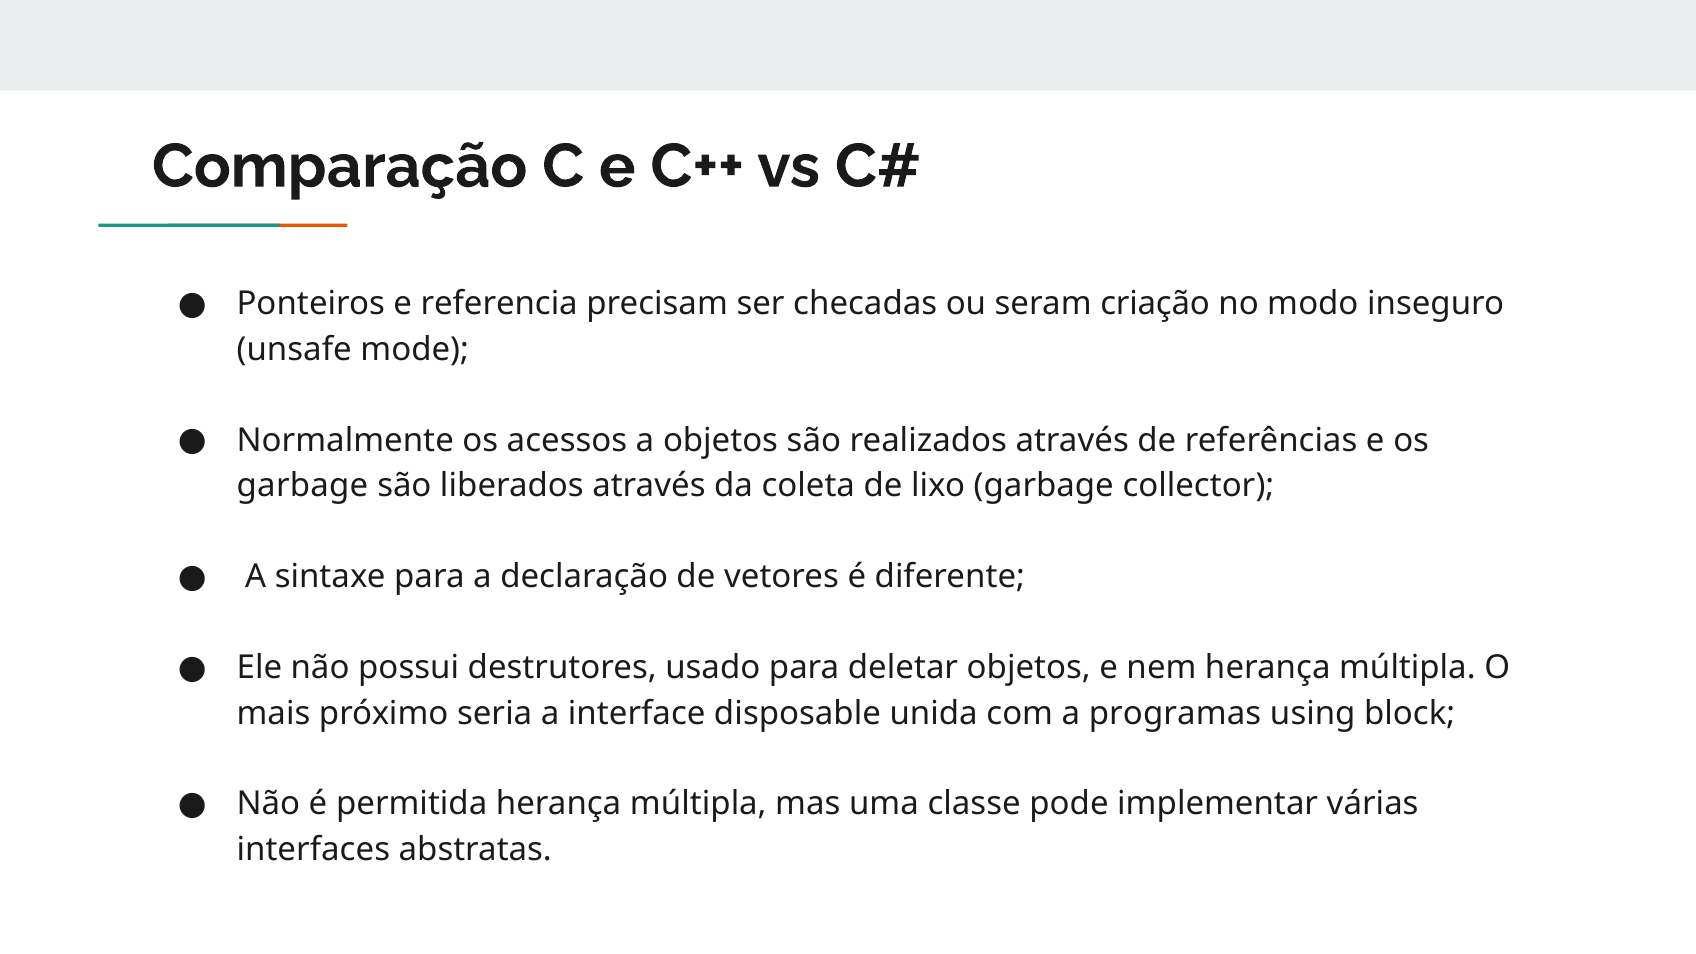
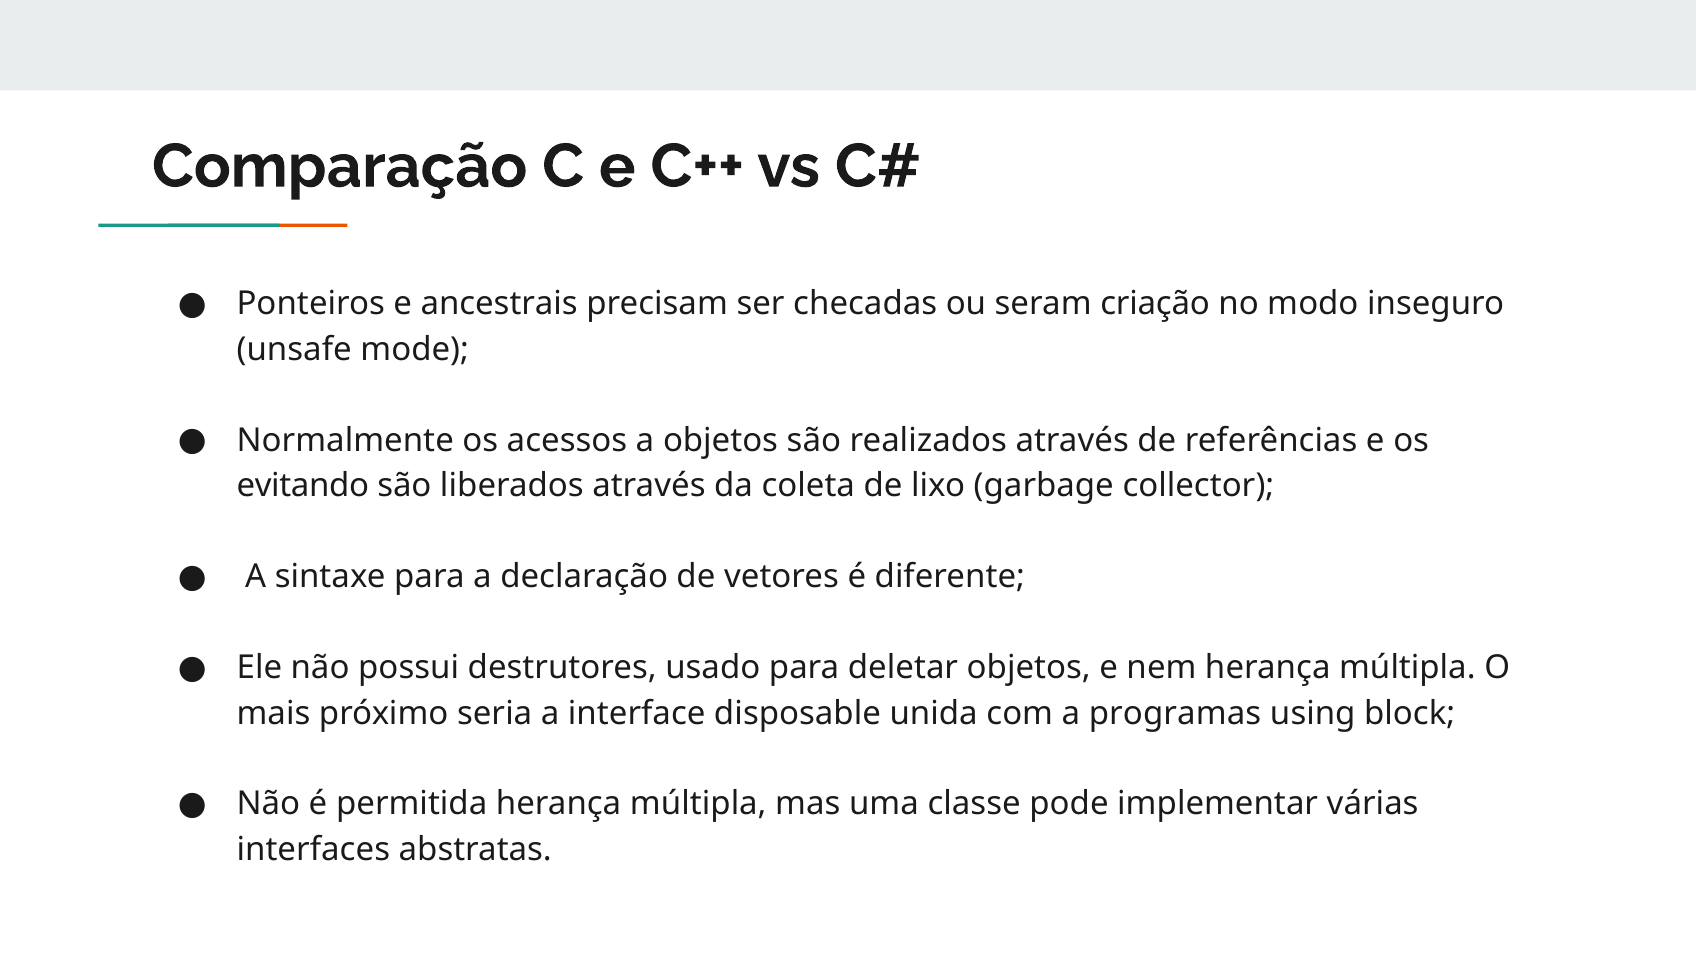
referencia: referencia -> ancestrais
garbage at (303, 486): garbage -> evitando
